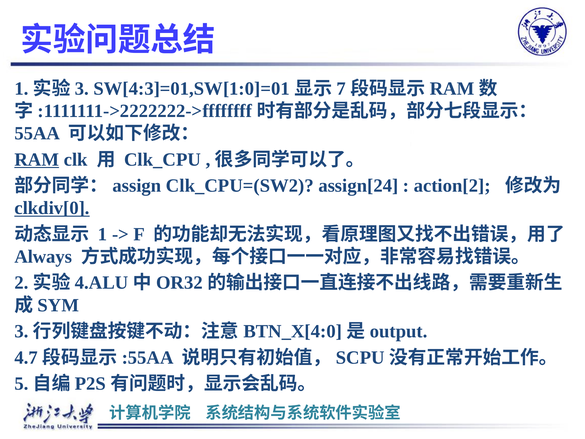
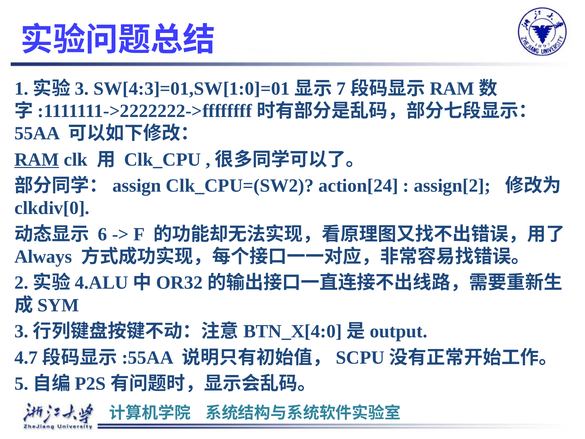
assign[24: assign[24 -> action[24
action[2: action[2 -> assign[2
clkdiv[0 underline: present -> none
1: 1 -> 6
